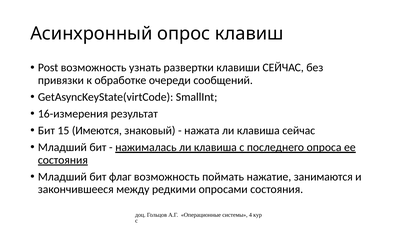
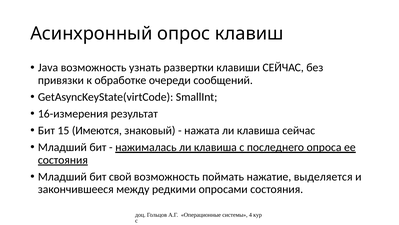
Post: Post -> Java
флаг: флаг -> свой
занимаются: занимаются -> выделяется
